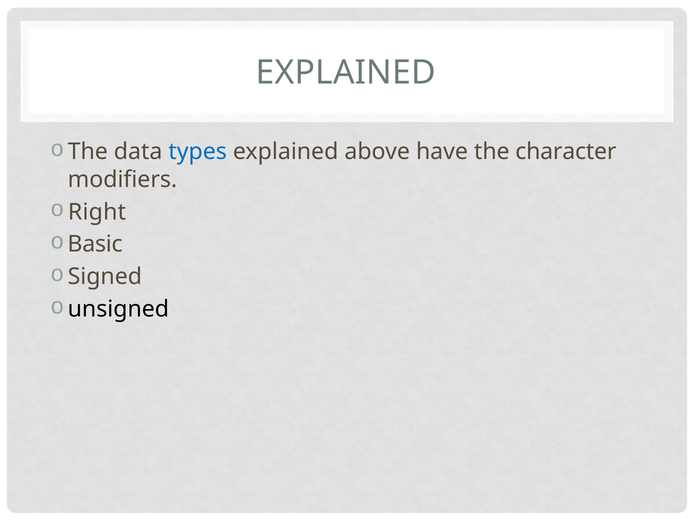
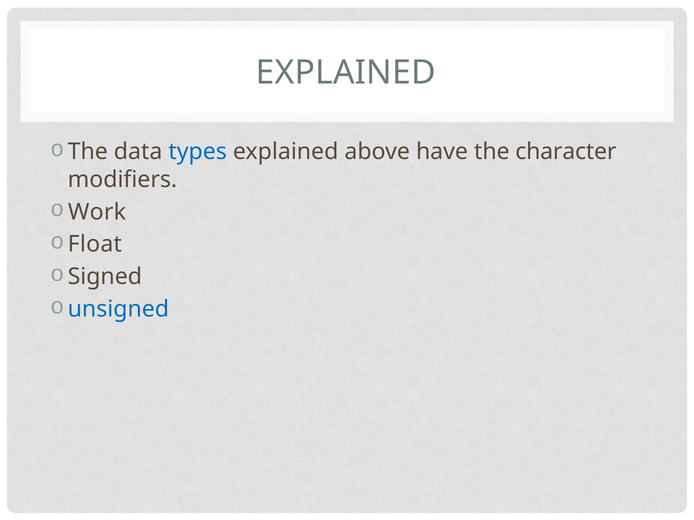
Right: Right -> Work
Basic: Basic -> Float
unsigned colour: black -> blue
